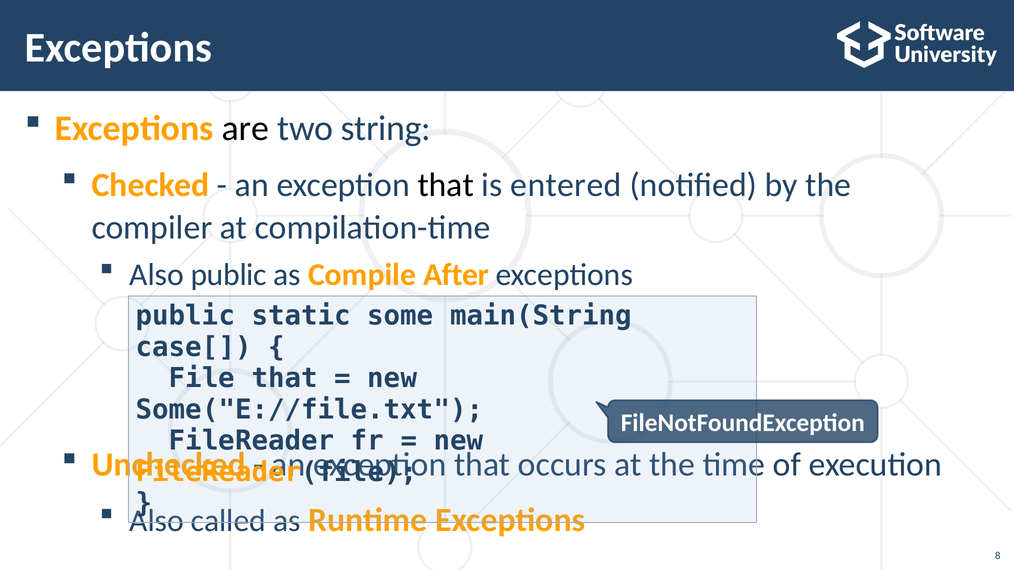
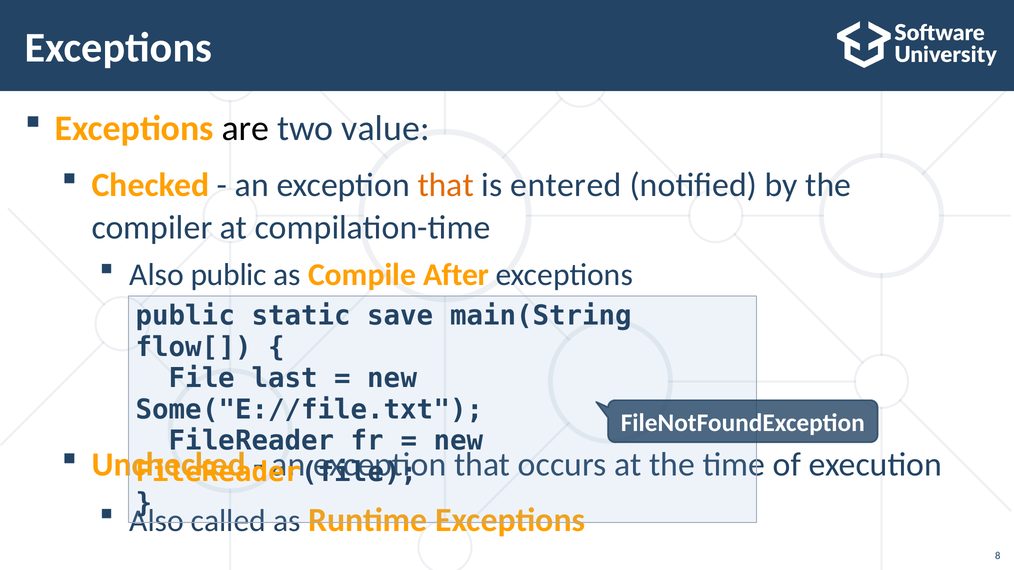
string: string -> value
that at (446, 185) colour: black -> orange
some: some -> save
case[: case[ -> flow[
File that: that -> last
